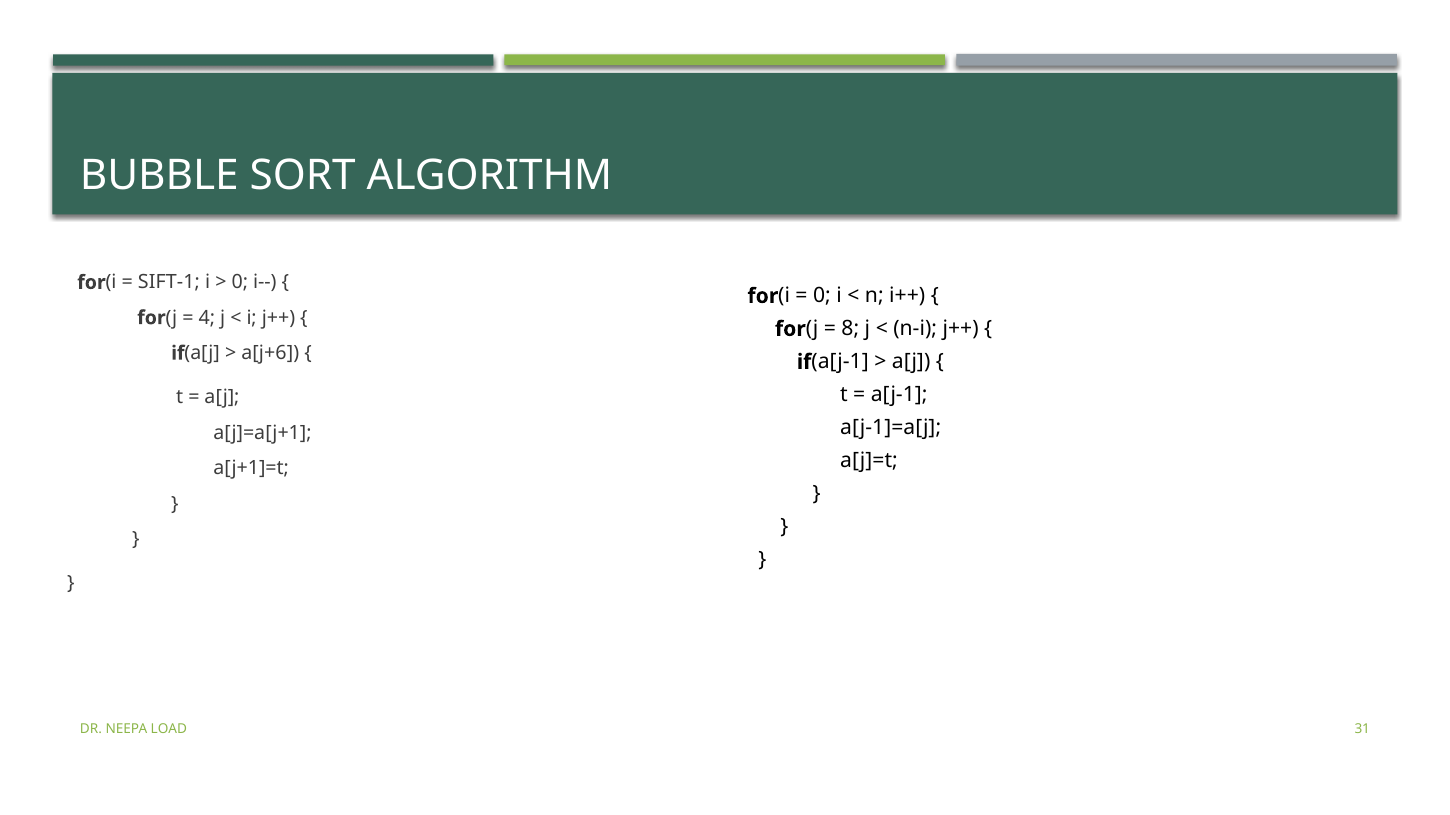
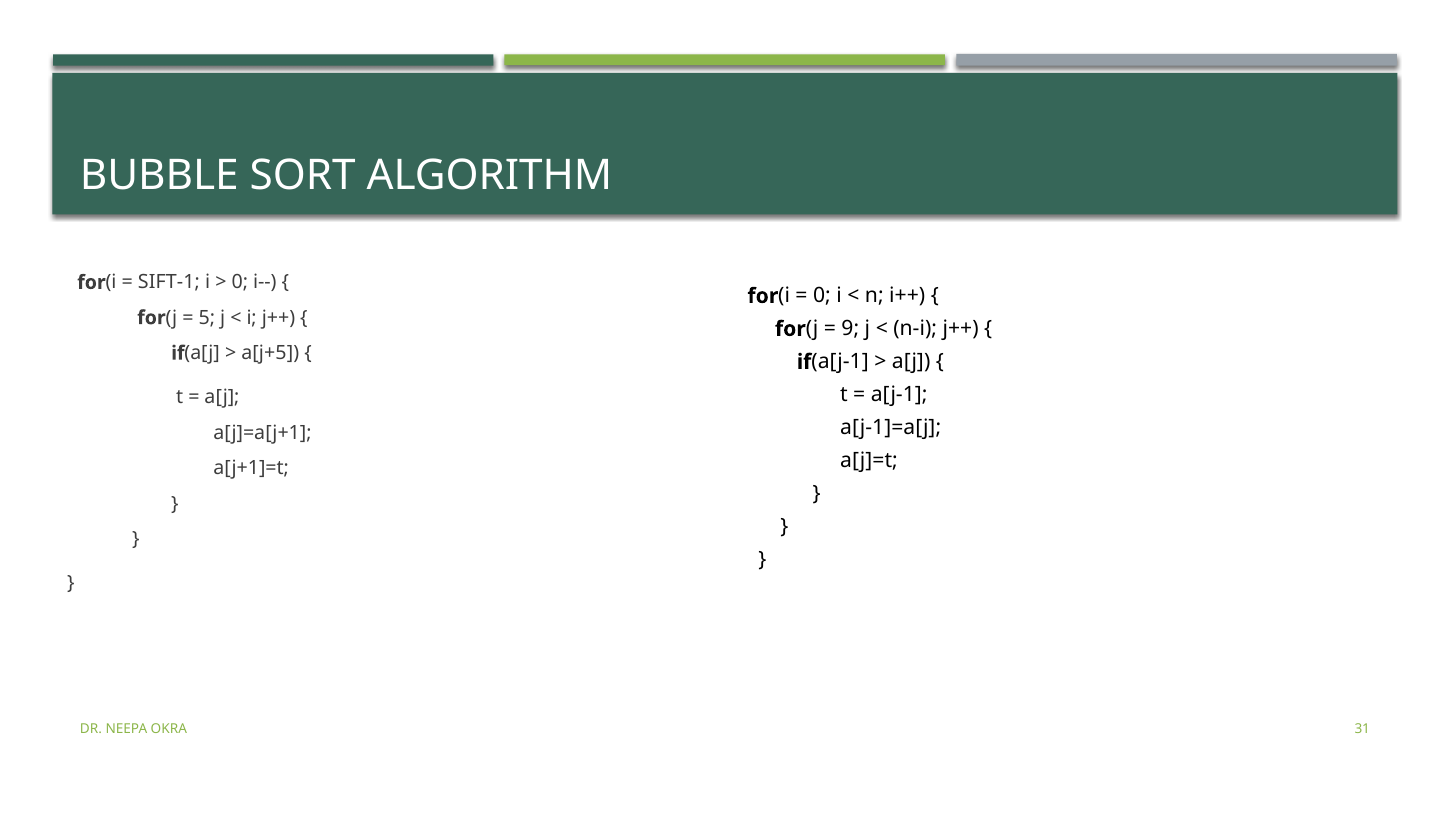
4: 4 -> 5
8: 8 -> 9
a[j+6: a[j+6 -> a[j+5
LOAD: LOAD -> OKRA
